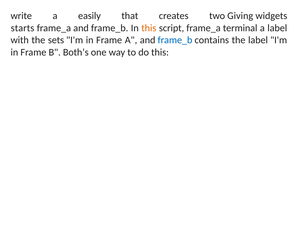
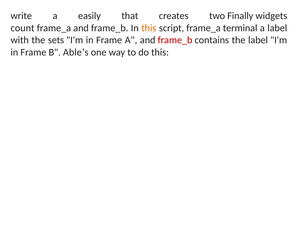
Giving: Giving -> Finally
starts: starts -> count
frame_b at (175, 40) colour: blue -> red
Both’s: Both’s -> Able’s
